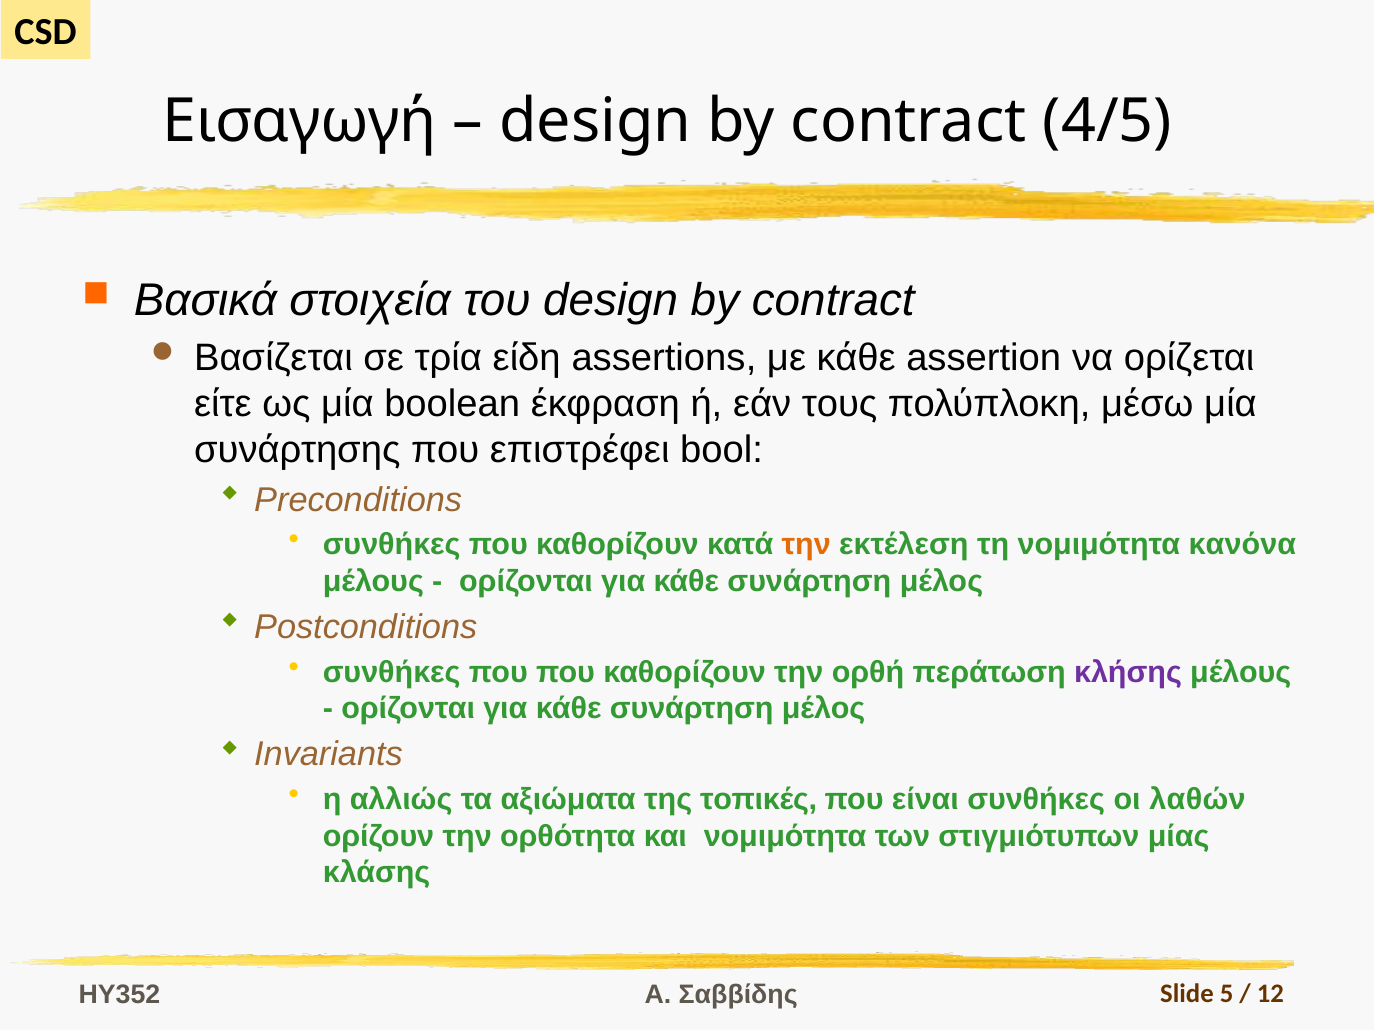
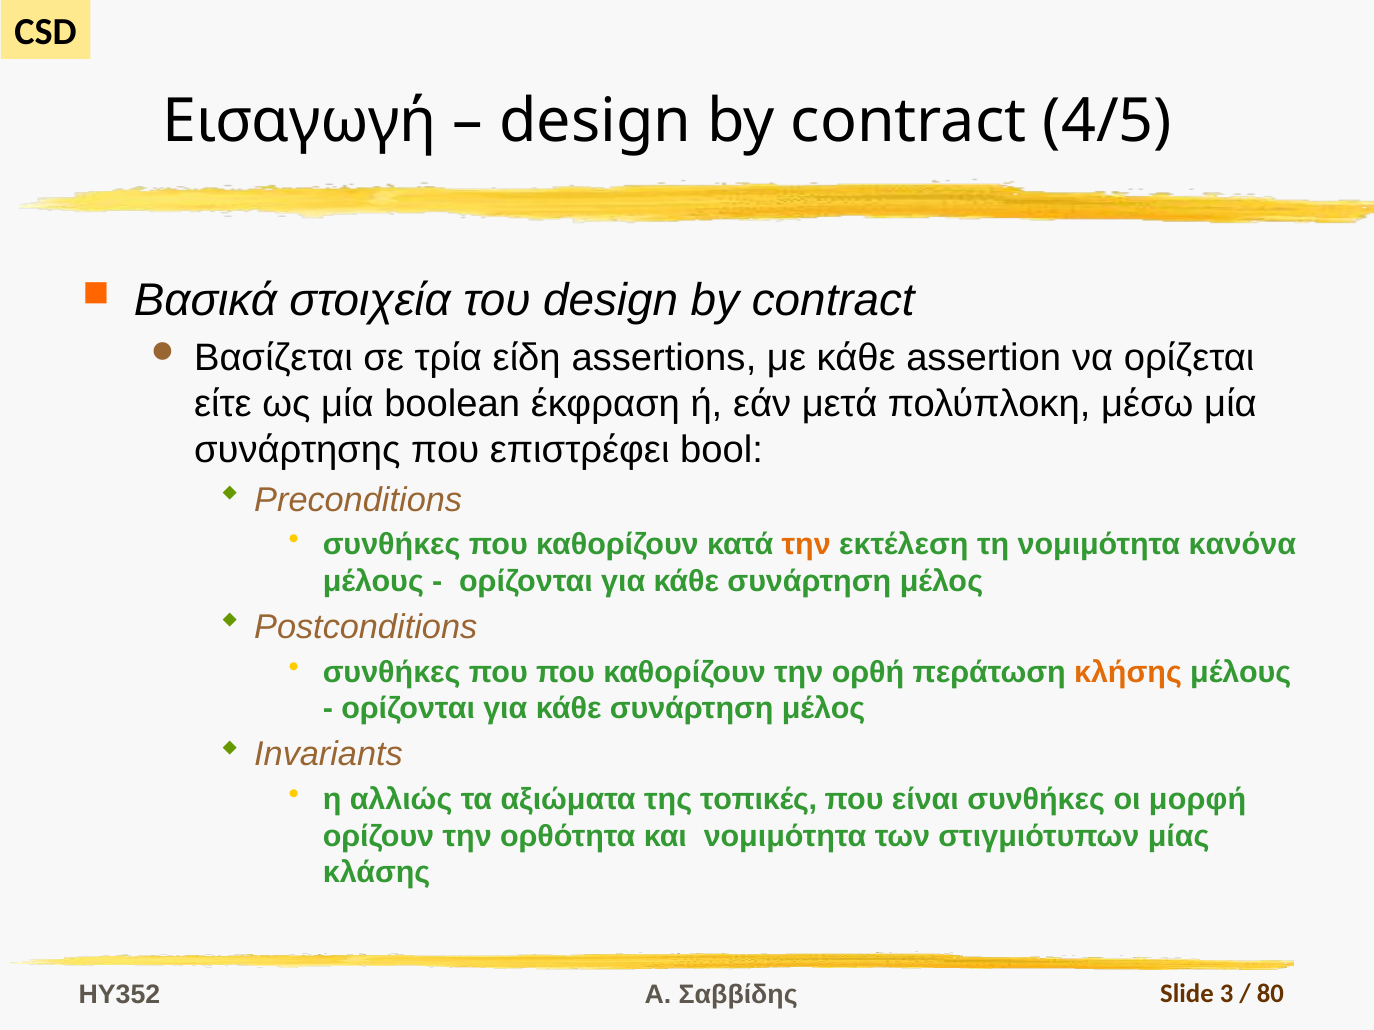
τους: τους -> μετά
κλήσης colour: purple -> orange
λαθών: λαθών -> μορφή
5: 5 -> 3
12: 12 -> 80
